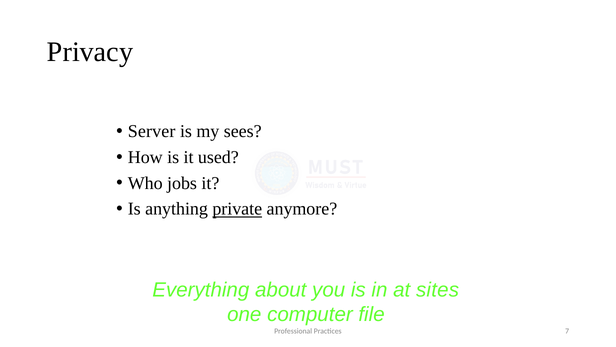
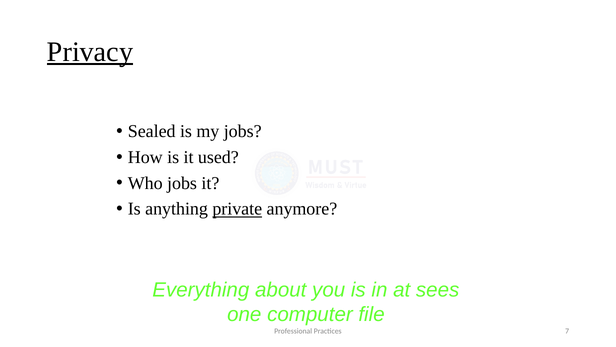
Privacy underline: none -> present
Server: Server -> Sealed
my sees: sees -> jobs
sites: sites -> sees
